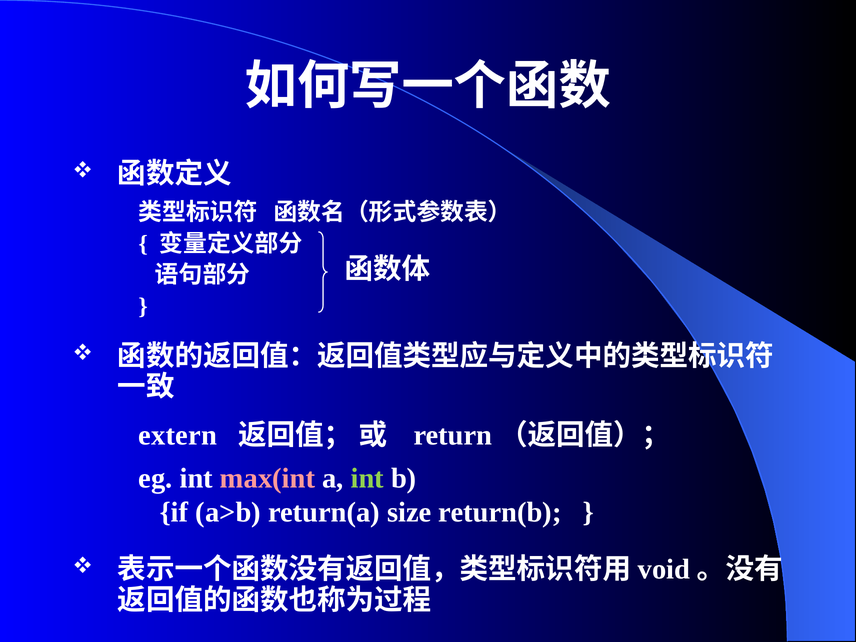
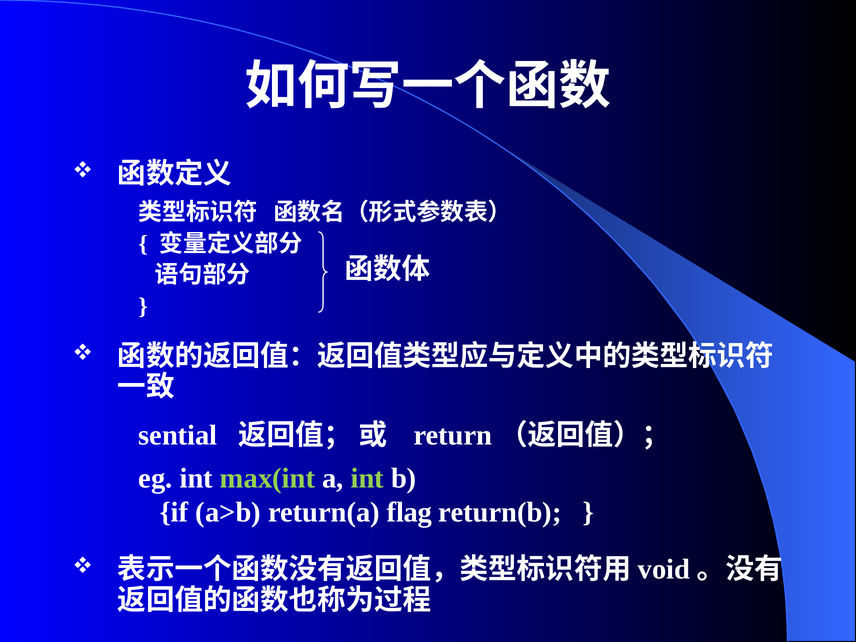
extern: extern -> sential
max(int colour: pink -> light green
size: size -> flag
